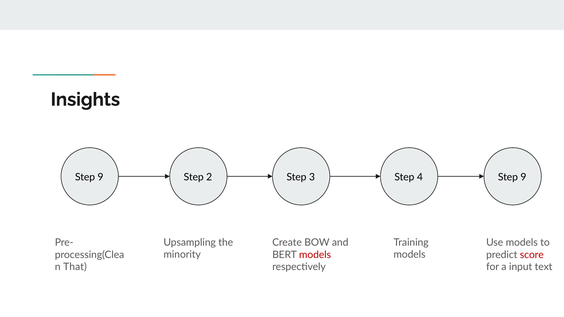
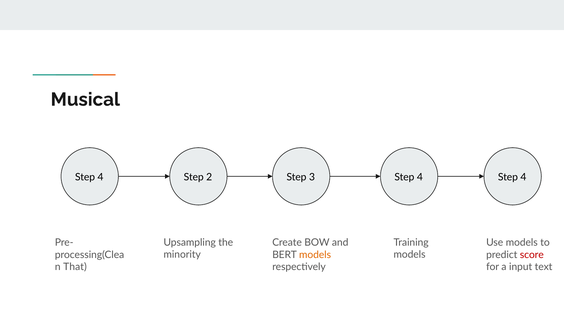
Insights: Insights -> Musical
9 at (101, 177): 9 -> 4
4 Step 9: 9 -> 4
models at (315, 255) colour: red -> orange
